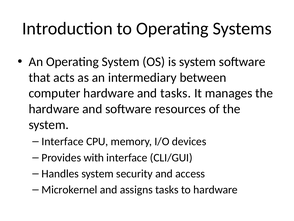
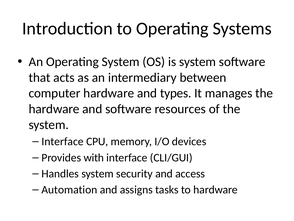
and tasks: tasks -> types
Microkernel: Microkernel -> Automation
